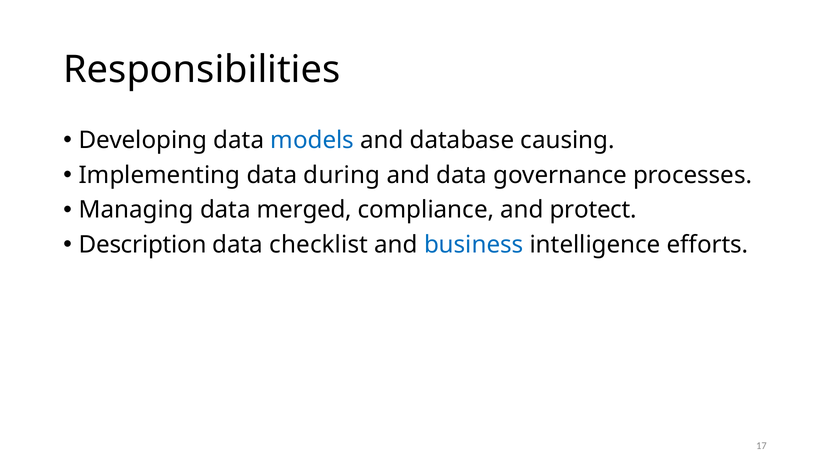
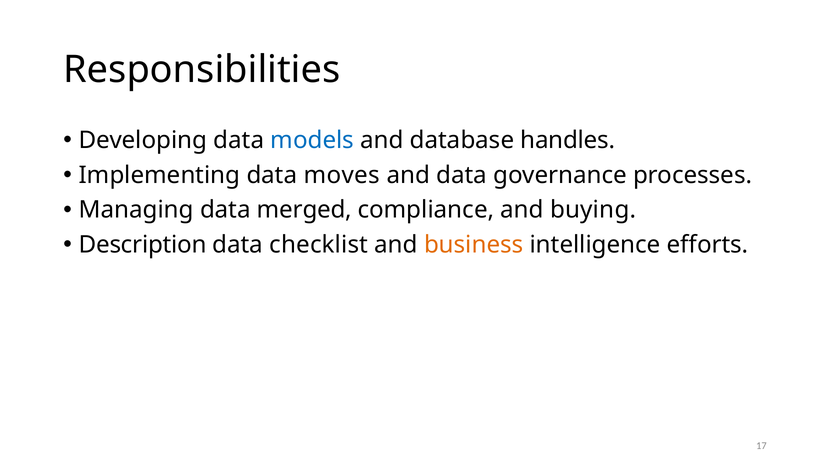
causing: causing -> handles
during: during -> moves
protect: protect -> buying
business colour: blue -> orange
